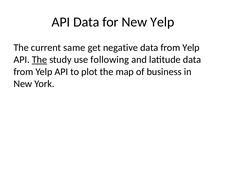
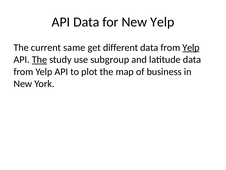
negative: negative -> different
Yelp at (191, 47) underline: none -> present
following: following -> subgroup
